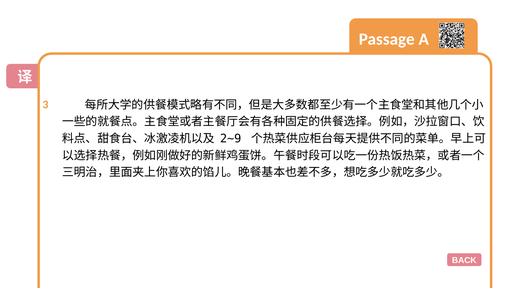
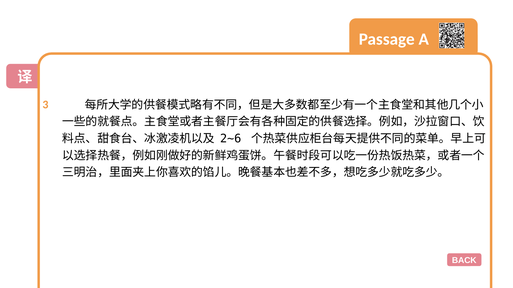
2~9: 2~9 -> 2~6
